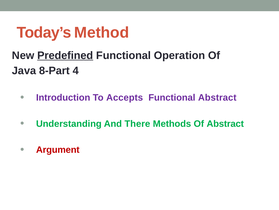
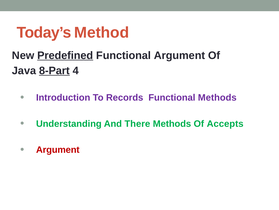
Functional Operation: Operation -> Argument
8-Part underline: none -> present
Accepts: Accepts -> Records
Functional Abstract: Abstract -> Methods
Of Abstract: Abstract -> Accepts
